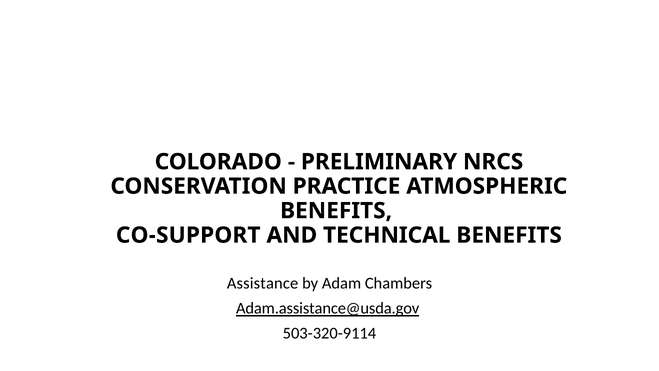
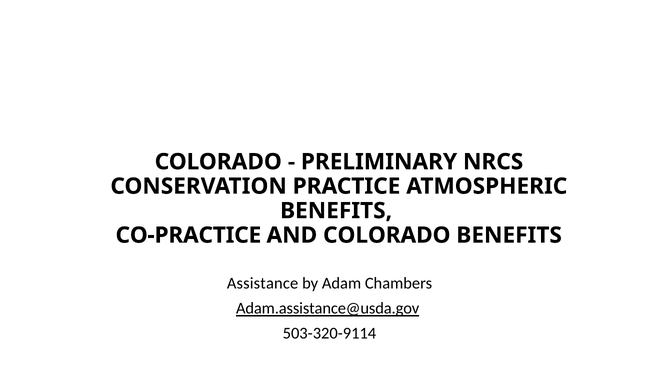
CO-SUPPORT: CO-SUPPORT -> CO-PRACTICE
AND TECHNICAL: TECHNICAL -> COLORADO
